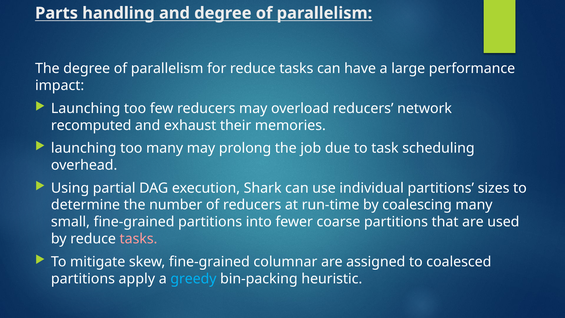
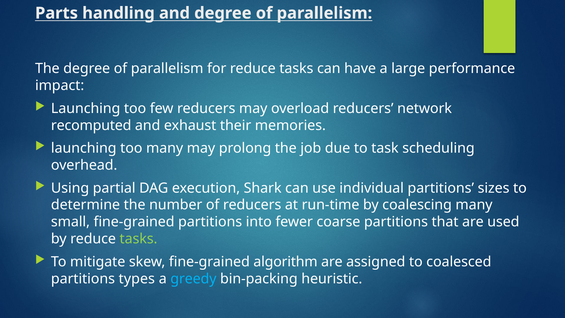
tasks at (139, 239) colour: pink -> light green
columnar: columnar -> algorithm
apply: apply -> types
